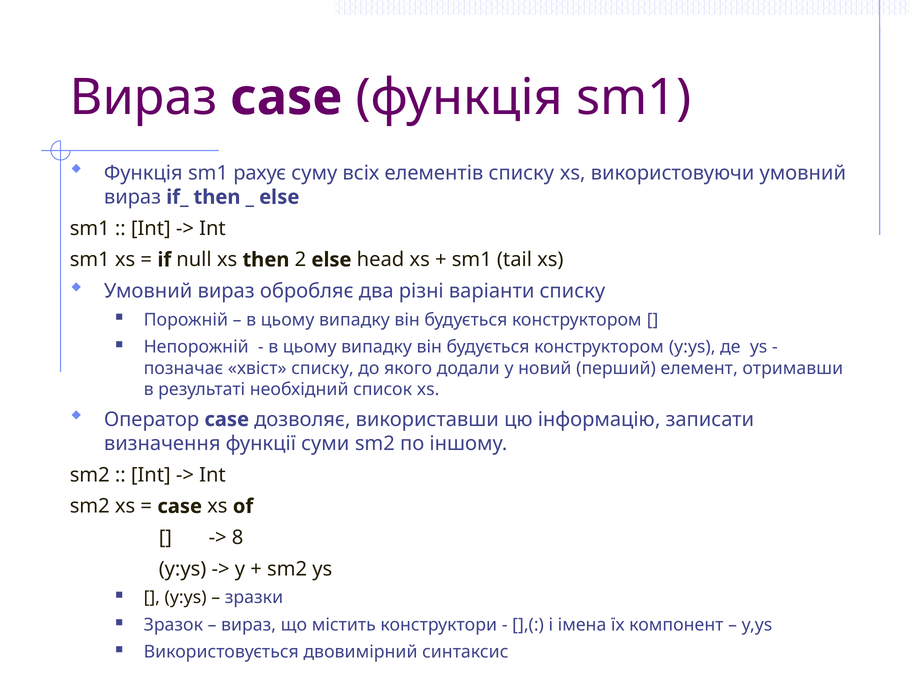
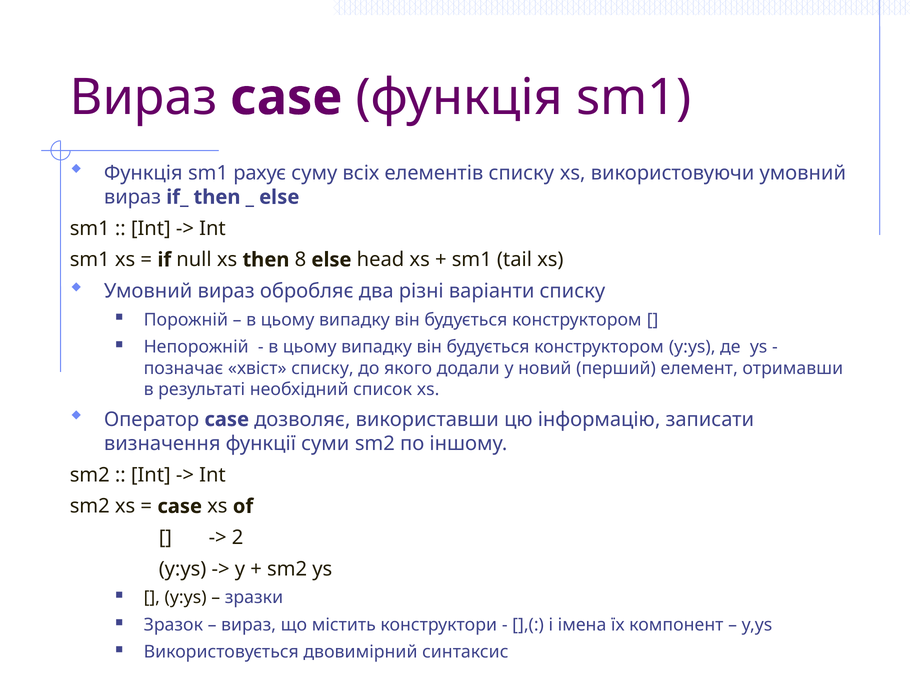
2: 2 -> 8
8: 8 -> 2
